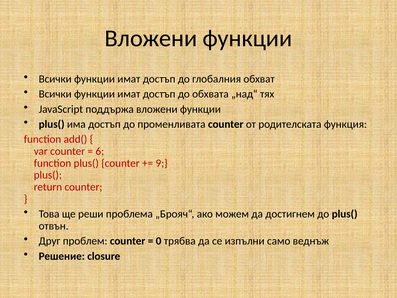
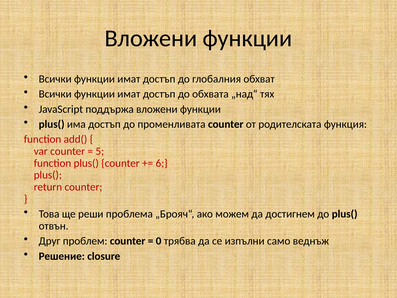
6: 6 -> 5
9: 9 -> 6
